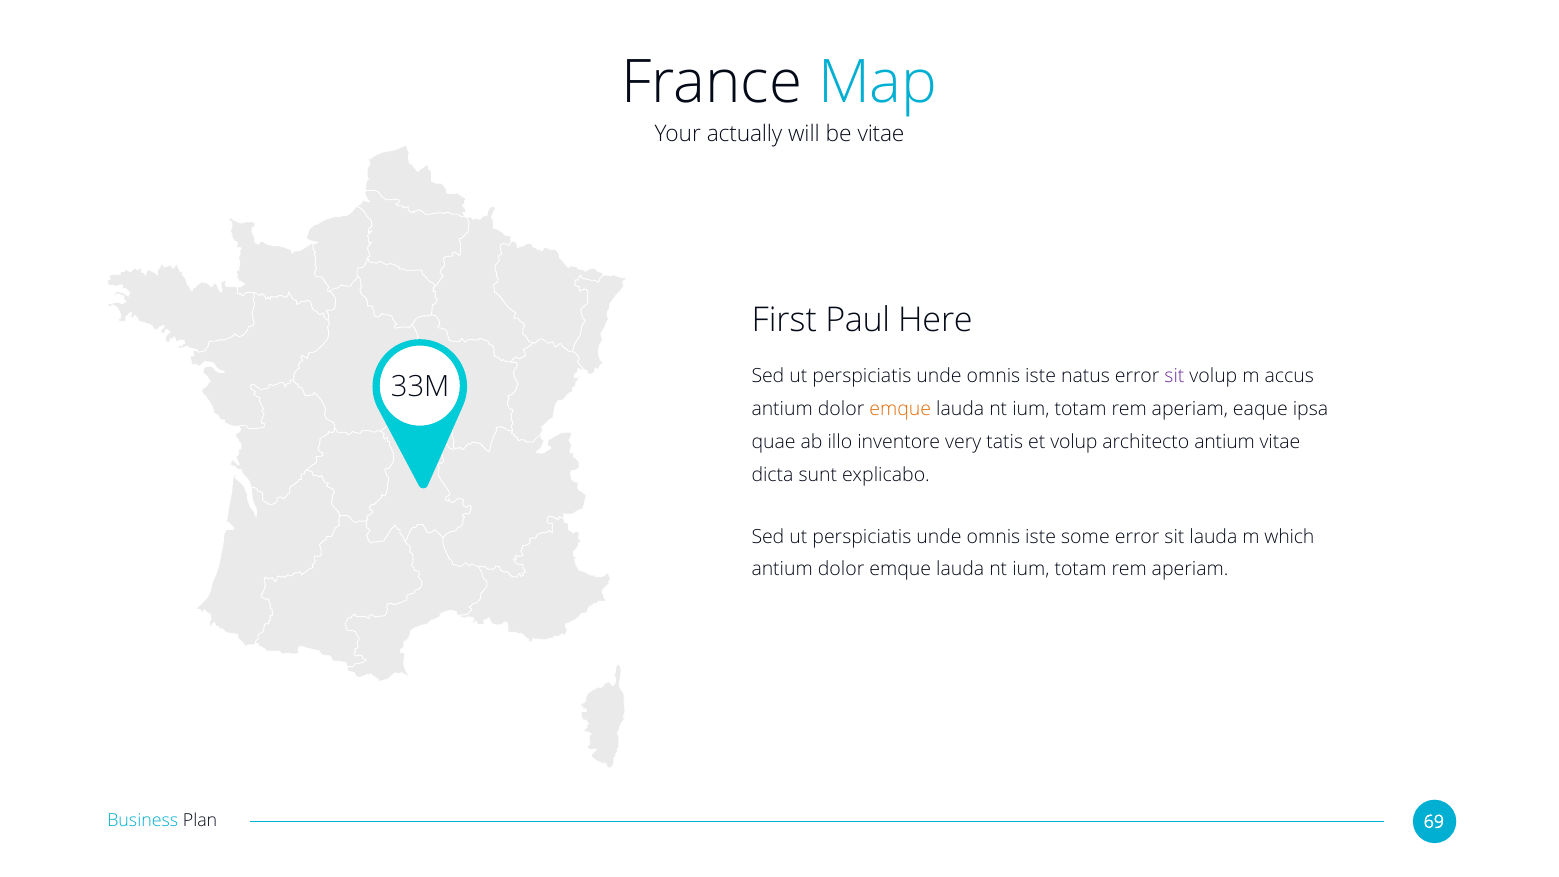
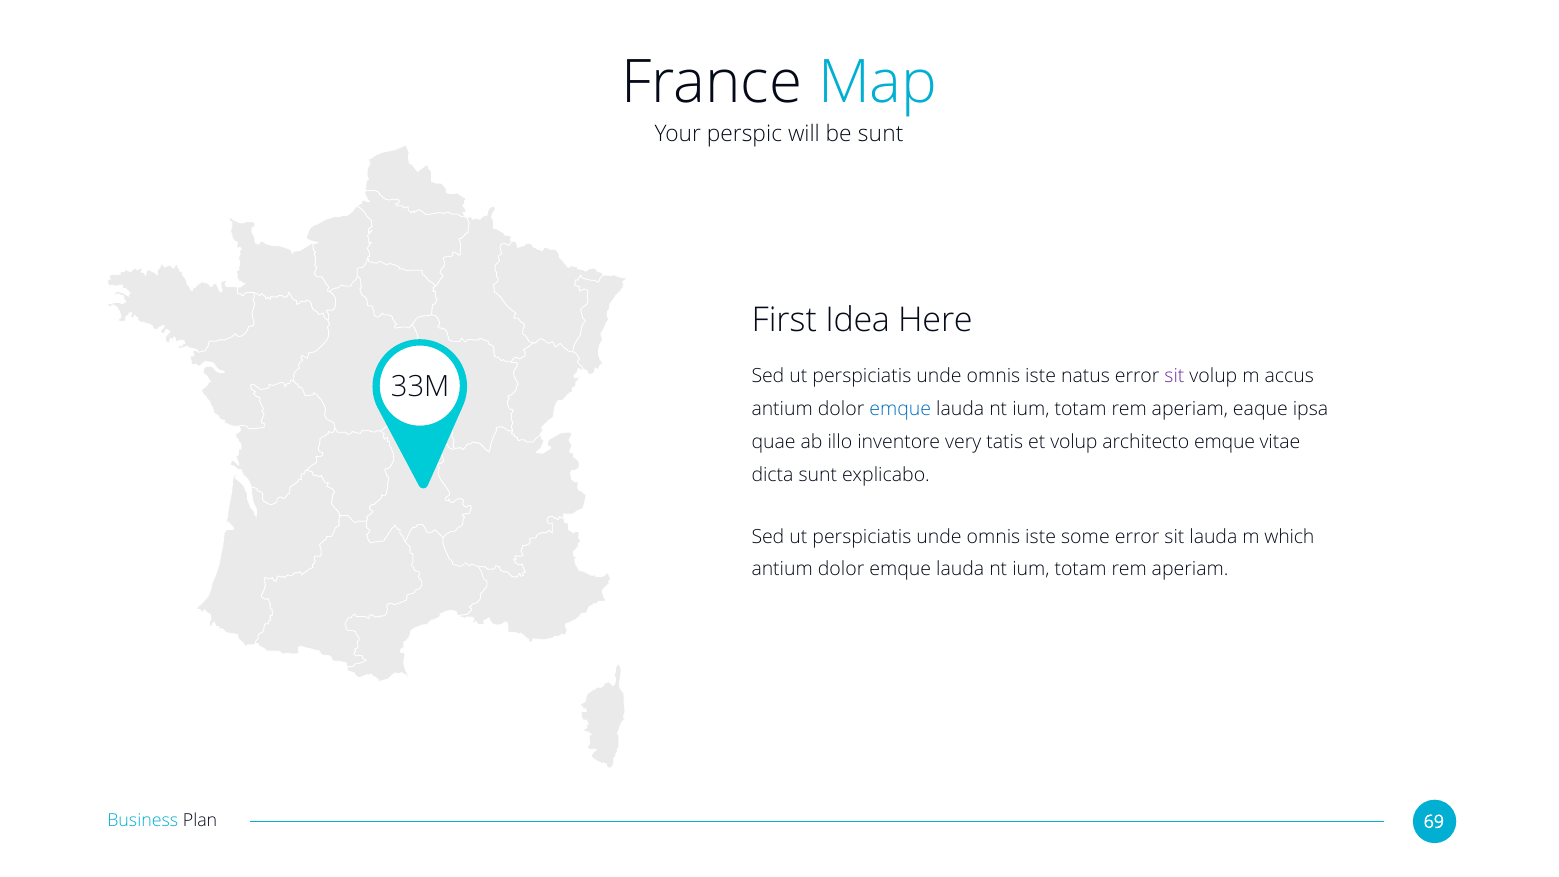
actually: actually -> perspic
be vitae: vitae -> sunt
Paul: Paul -> Idea
emque at (900, 409) colour: orange -> blue
architecto antium: antium -> emque
